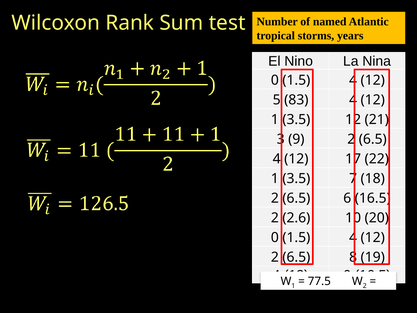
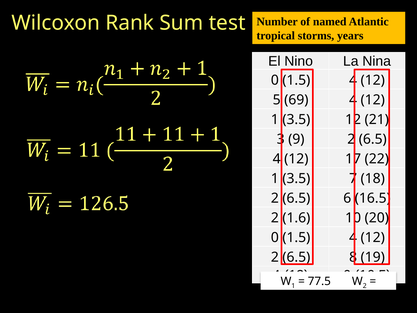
83: 83 -> 69
2.6: 2.6 -> 1.6
